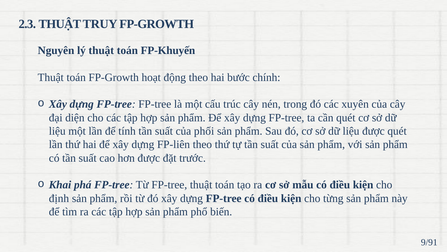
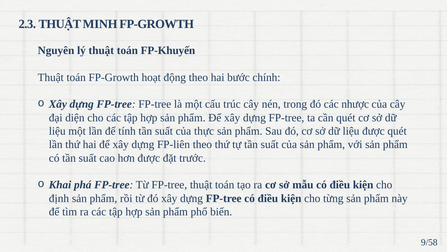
TRUY: TRUY -> MINH
xuyên: xuyên -> nhược
phối: phối -> thực
9/91: 9/91 -> 9/58
